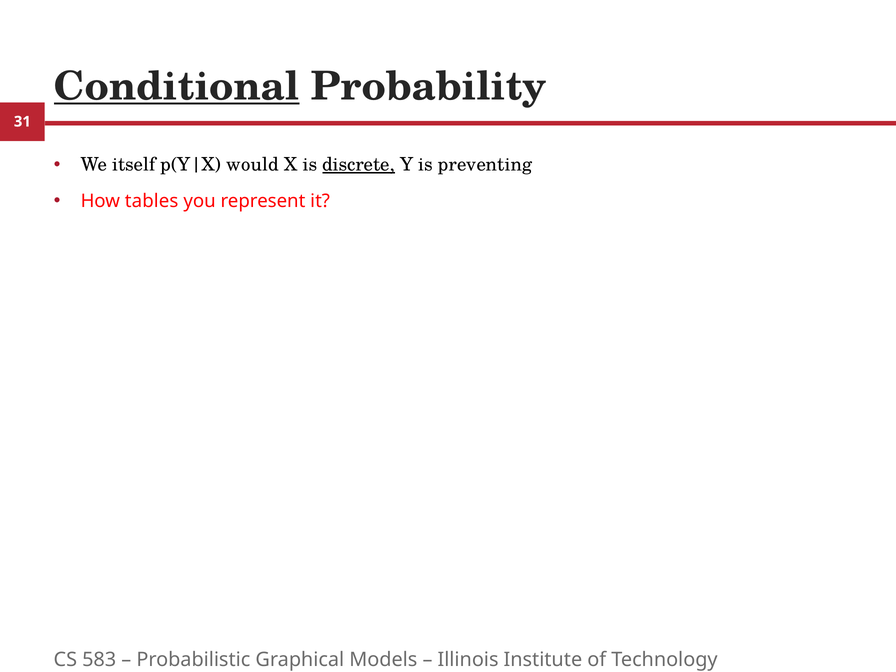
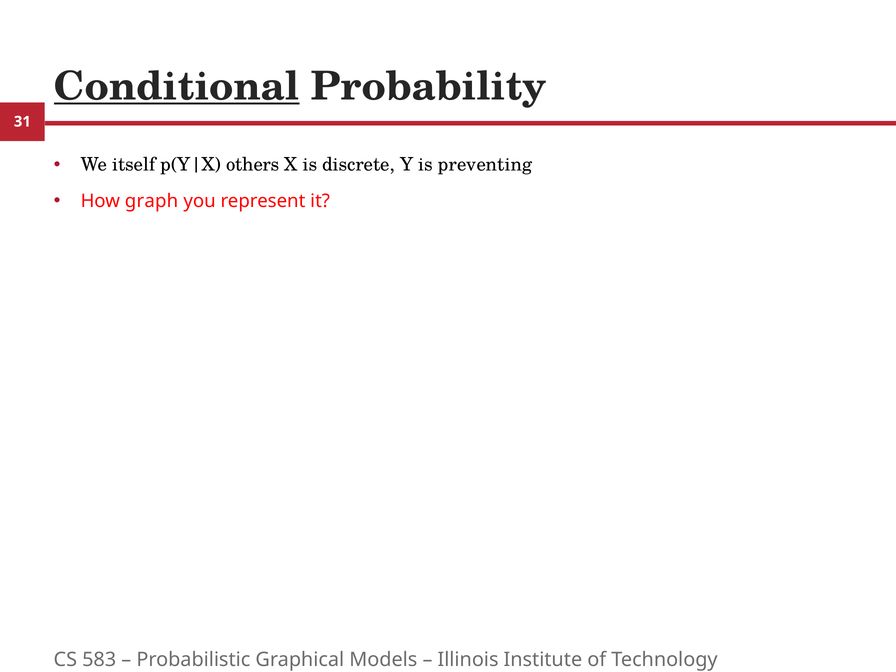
would: would -> others
discrete underline: present -> none
tables: tables -> graph
